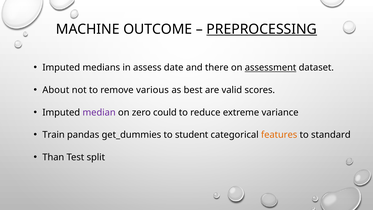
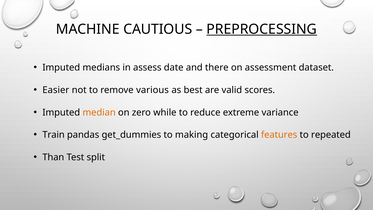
OUTCOME: OUTCOME -> CAUTIOUS
assessment underline: present -> none
About: About -> Easier
median colour: purple -> orange
could: could -> while
student: student -> making
standard: standard -> repeated
